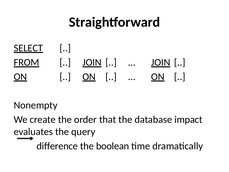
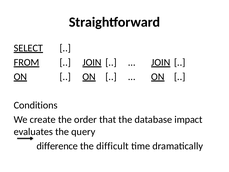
Nonempty: Nonempty -> Conditions
boolean: boolean -> difficult
